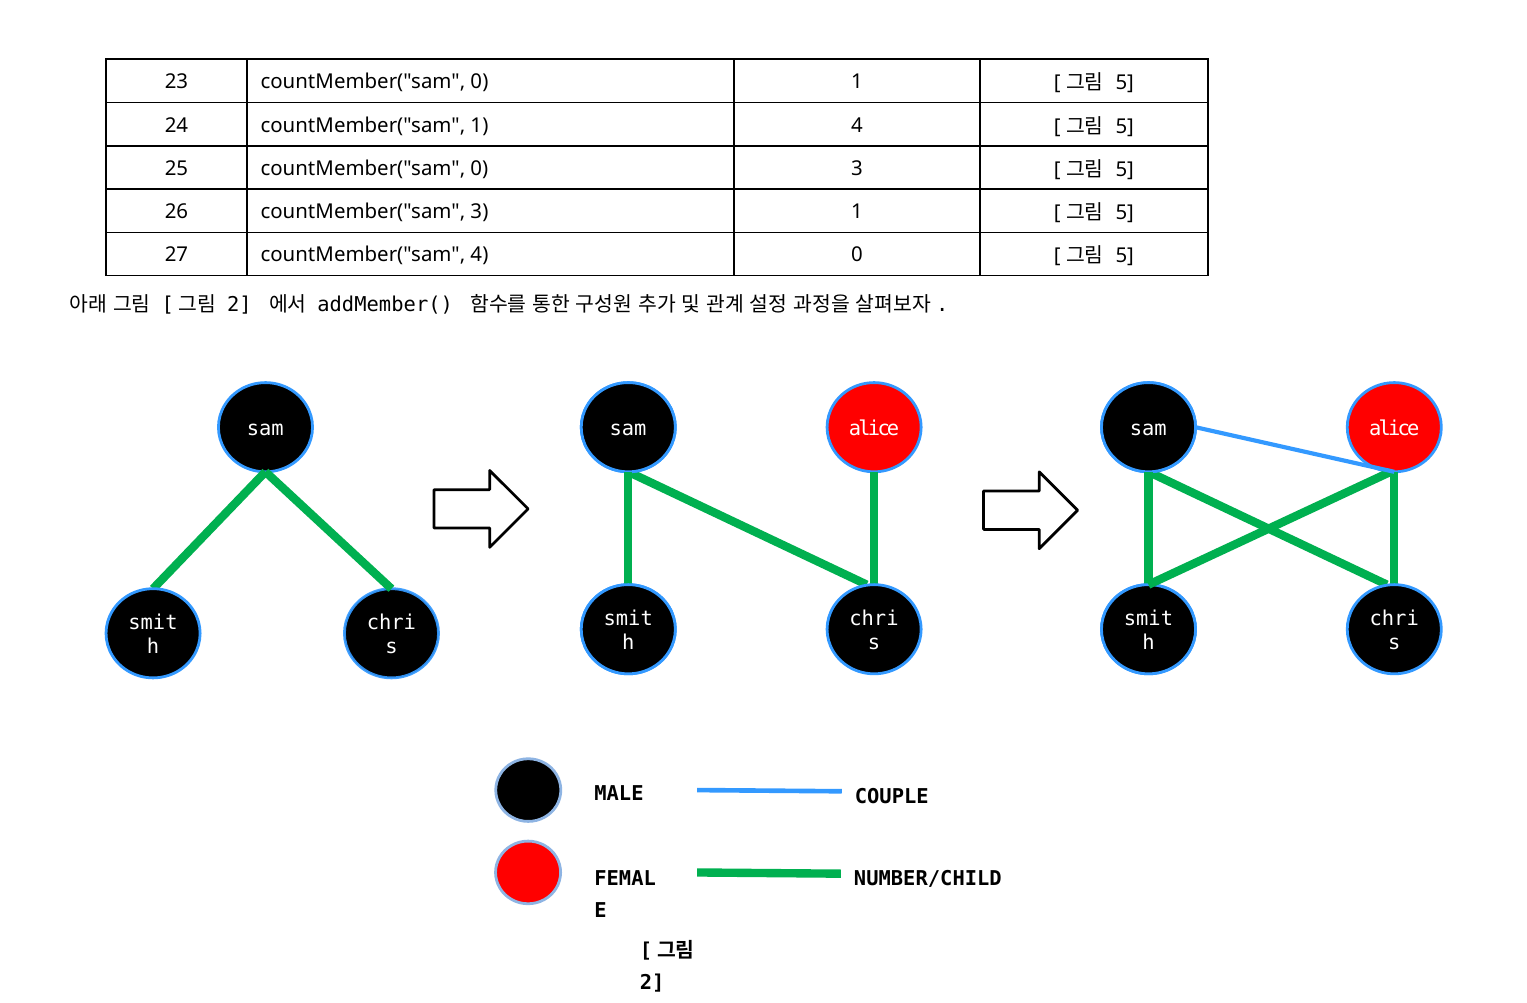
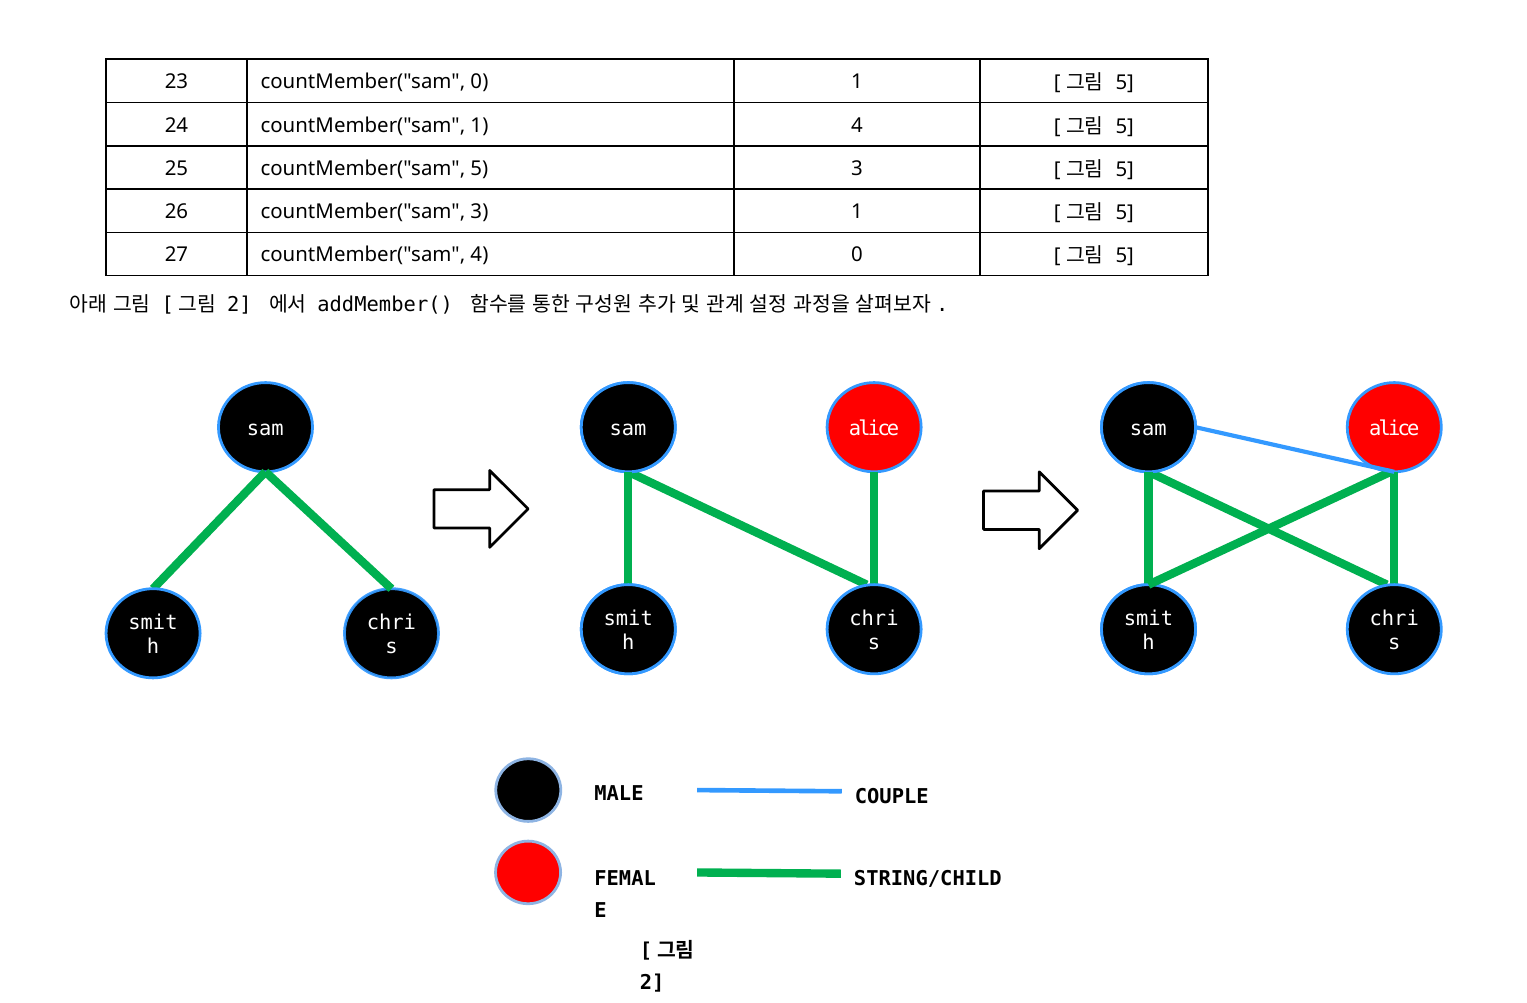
25 countMember("sam 0: 0 -> 5
NUMBER/CHILD: NUMBER/CHILD -> STRING/CHILD
